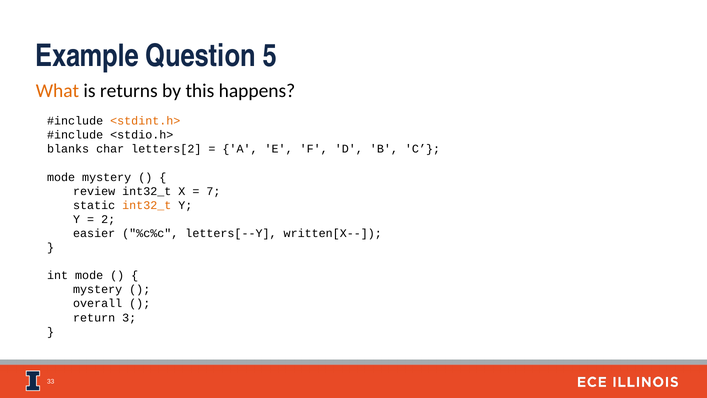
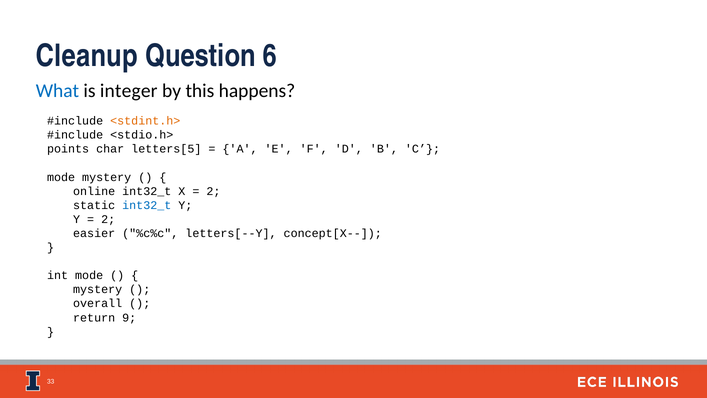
Example: Example -> Cleanup
5: 5 -> 6
What colour: orange -> blue
returns: returns -> integer
blanks: blanks -> points
letters[2: letters[2 -> letters[5
review: review -> online
7 at (213, 191): 7 -> 2
int32_t at (147, 205) colour: orange -> blue
written[X--: written[X-- -> concept[X--
3: 3 -> 9
